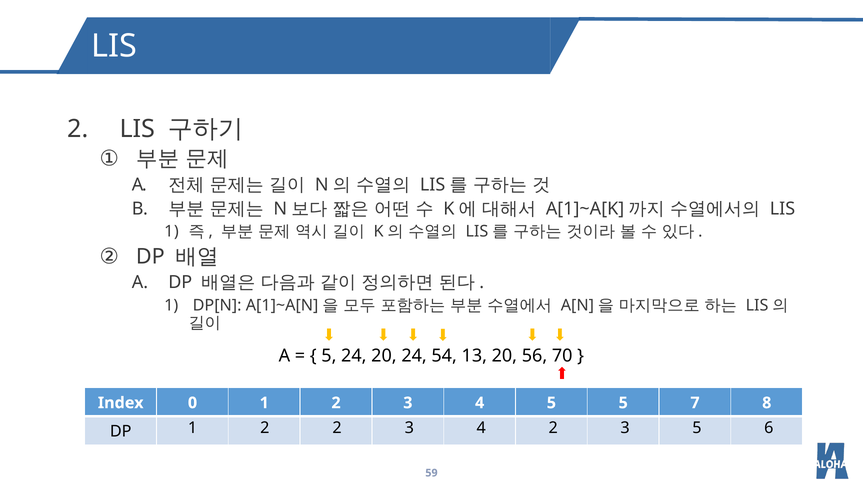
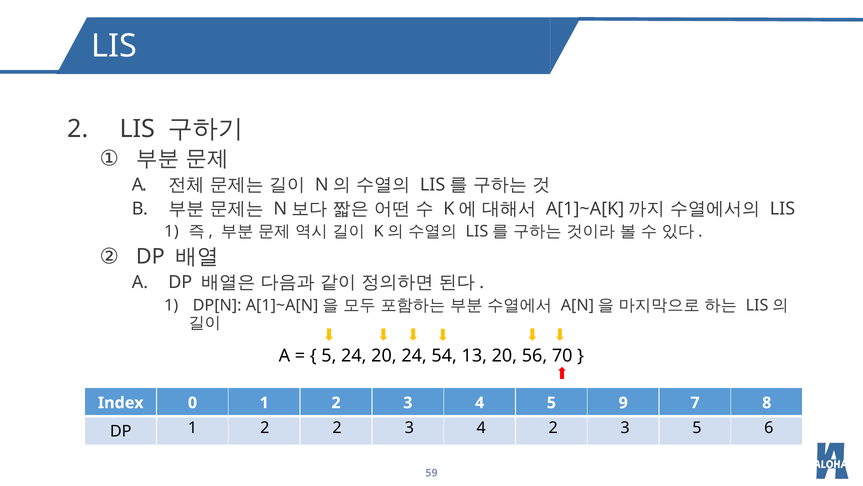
5 5: 5 -> 9
